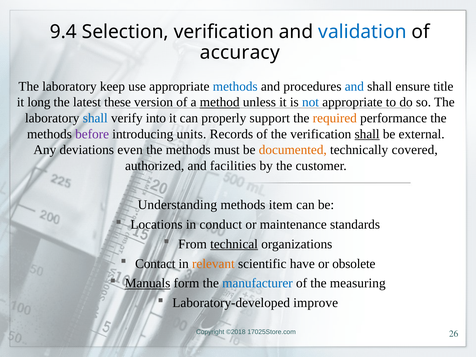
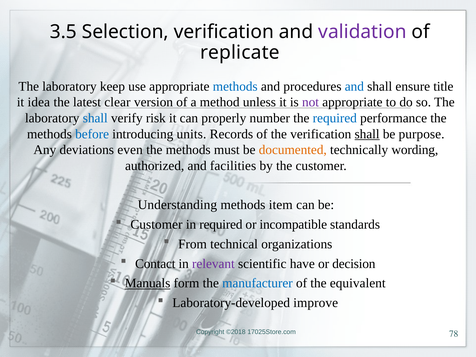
9.4: 9.4 -> 3.5
validation colour: blue -> purple
accuracy: accuracy -> replicate
long: long -> idea
these: these -> clear
method underline: present -> none
not colour: blue -> purple
into: into -> risk
support: support -> number
required at (335, 118) colour: orange -> blue
before colour: purple -> blue
external: external -> purpose
covered: covered -> wording
Locations at (157, 224): Locations -> Customer
in conduct: conduct -> required
maintenance: maintenance -> incompatible
technical underline: present -> none
relevant colour: orange -> purple
obsolete: obsolete -> decision
measuring: measuring -> equivalent
26: 26 -> 78
